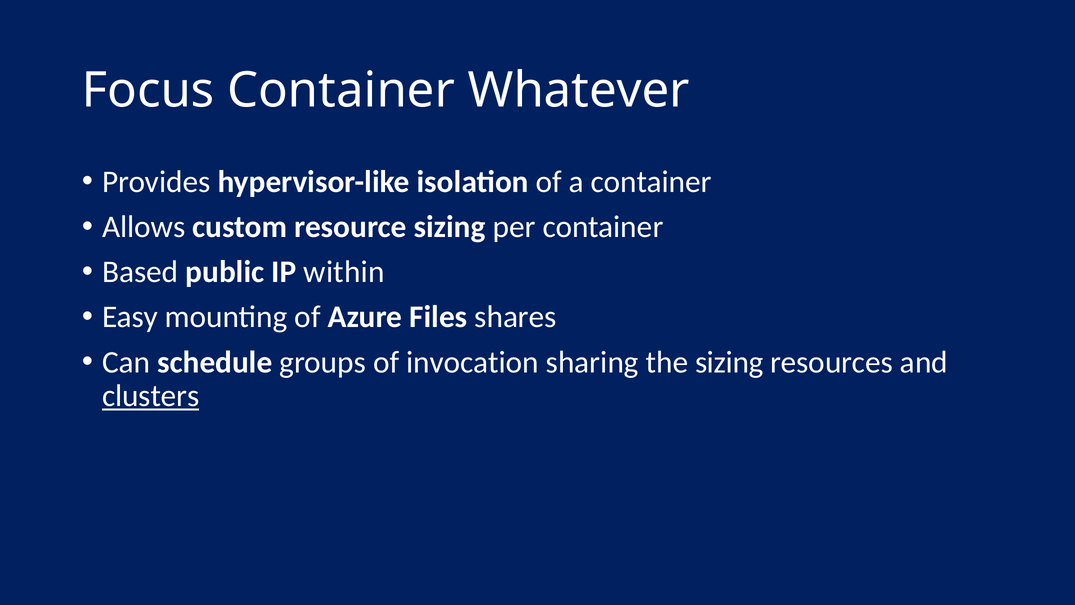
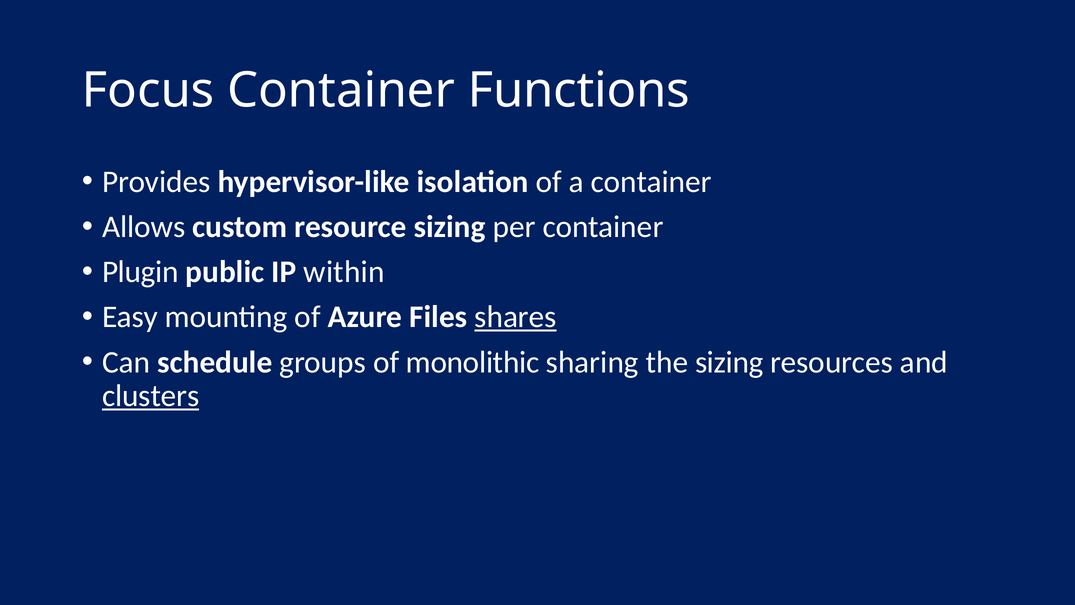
Whatever: Whatever -> Functions
Based: Based -> Plugin
shares underline: none -> present
invocation: invocation -> monolithic
